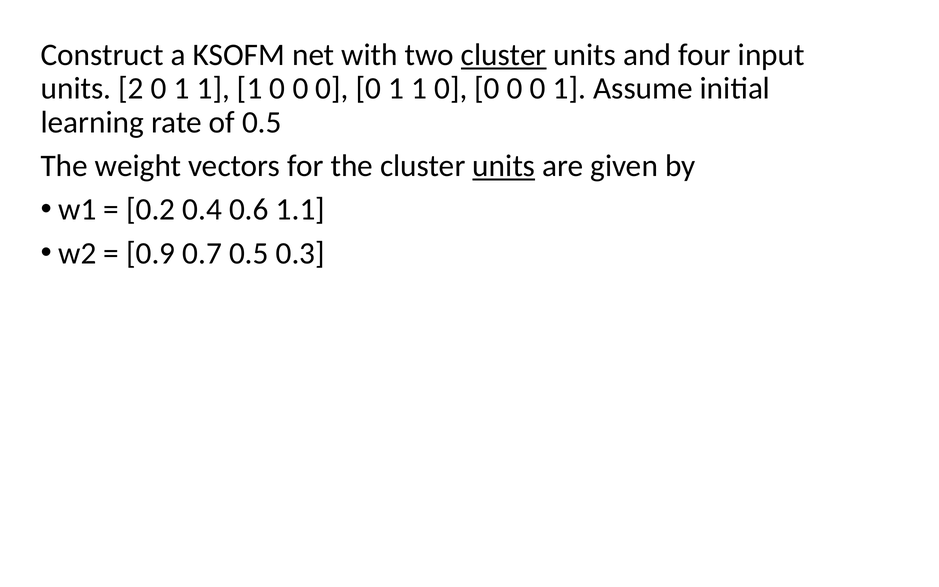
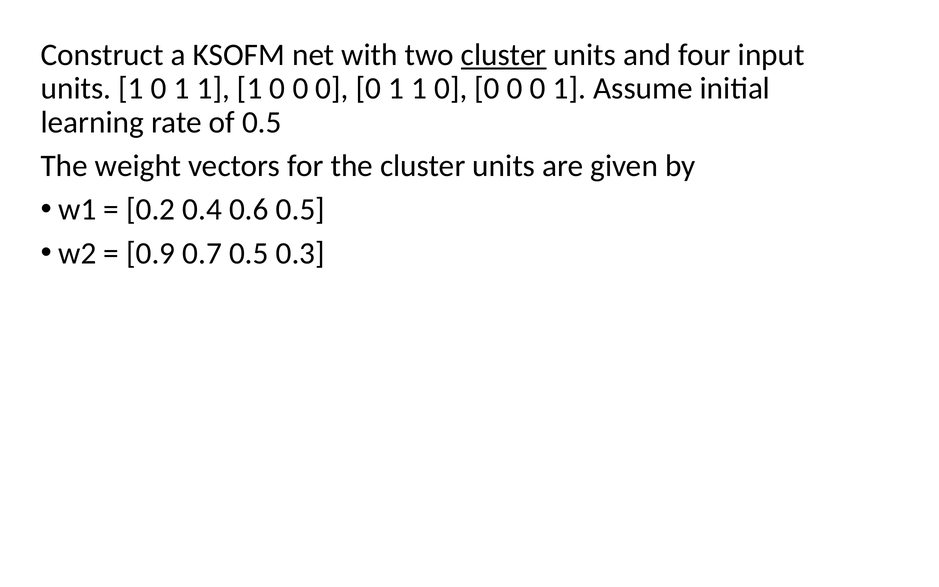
units 2: 2 -> 1
units at (504, 166) underline: present -> none
0.6 1.1: 1.1 -> 0.5
